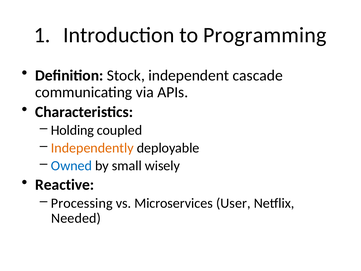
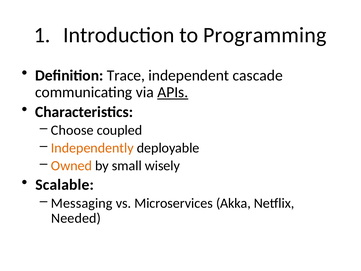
Stock: Stock -> Trace
APIs underline: none -> present
Holding: Holding -> Choose
Owned colour: blue -> orange
Reactive: Reactive -> Scalable
Processing: Processing -> Messaging
User: User -> Akka
